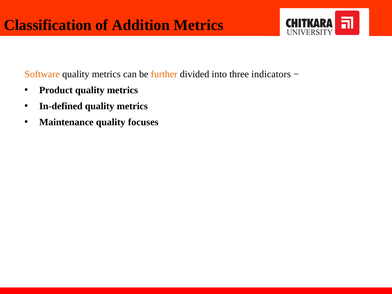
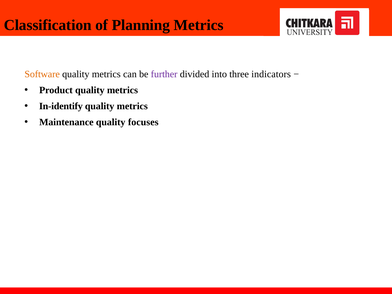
Addition: Addition -> Planning
further colour: orange -> purple
In-defined: In-defined -> In-identify
